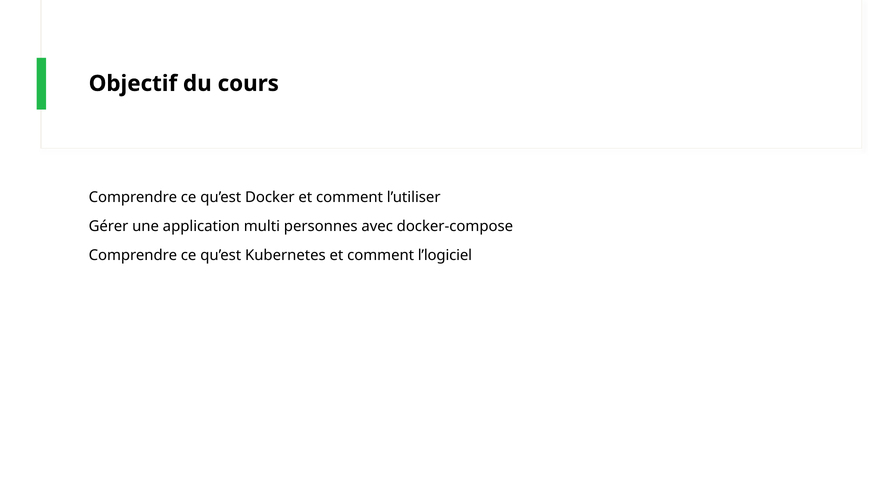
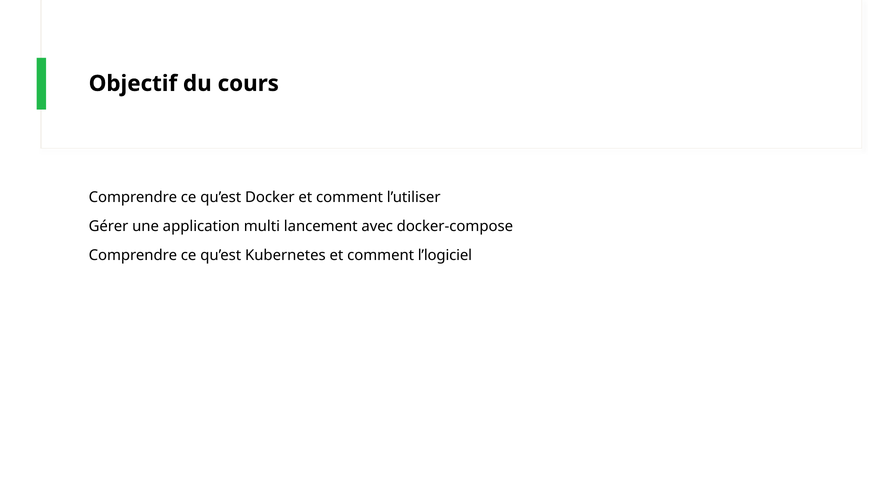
personnes: personnes -> lancement
